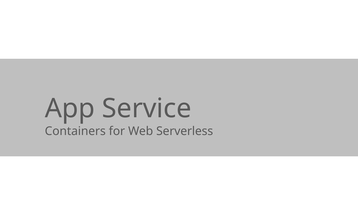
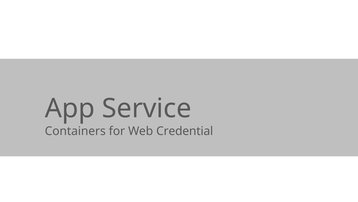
Serverless: Serverless -> Credential
